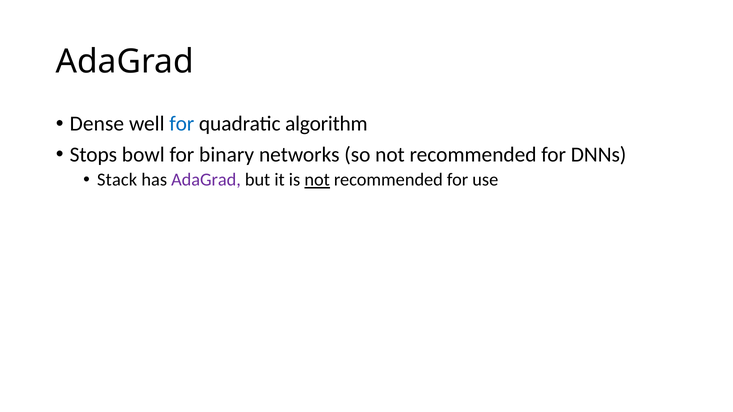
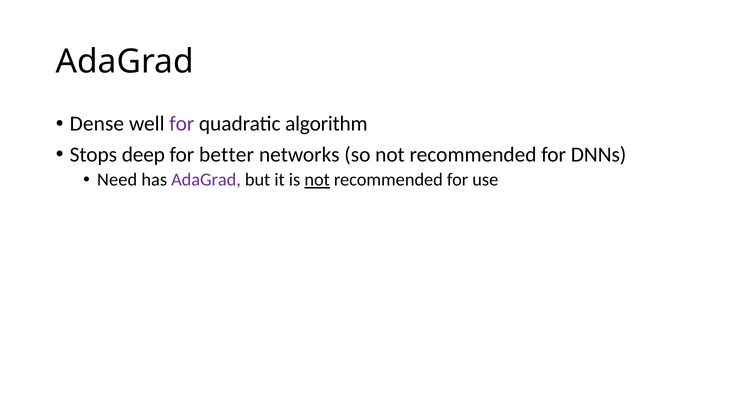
for at (182, 124) colour: blue -> purple
bowl: bowl -> deep
binary: binary -> better
Stack: Stack -> Need
